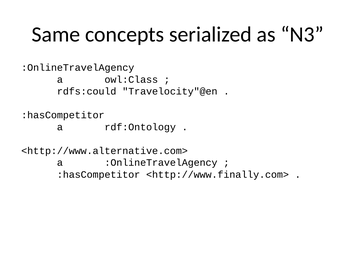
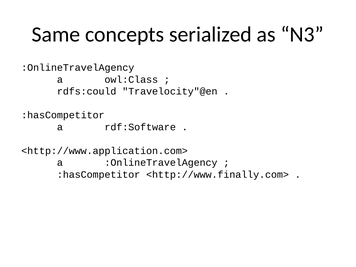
rdf:Ontology: rdf:Ontology -> rdf:Software
<http://www.alternative.com>: <http://www.alternative.com> -> <http://www.application.com>
